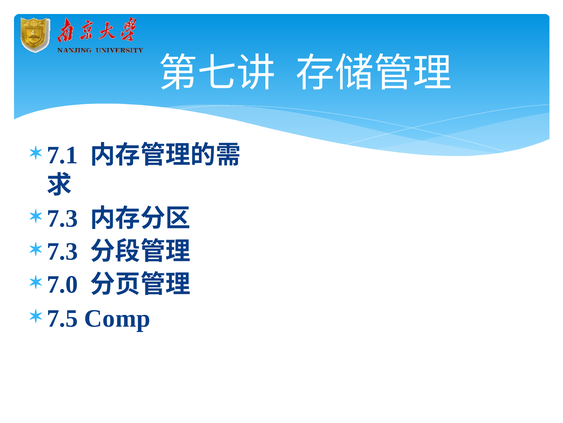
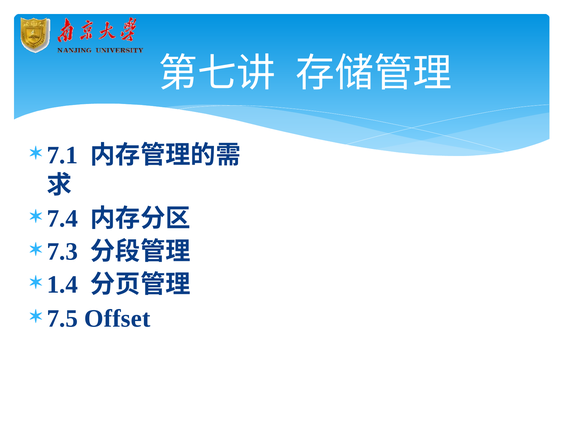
7.3 at (62, 218): 7.3 -> 7.4
7.0: 7.0 -> 1.4
Comp: Comp -> Offset
